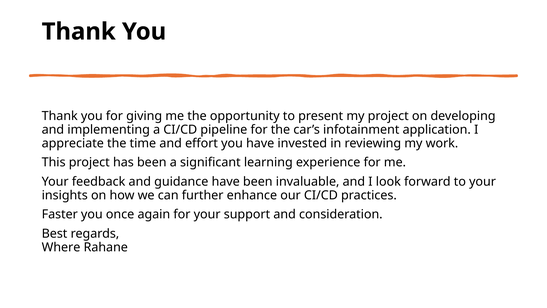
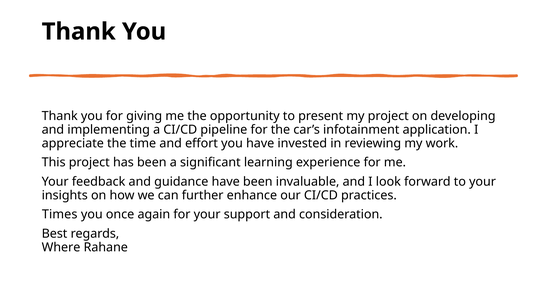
Faster: Faster -> Times
